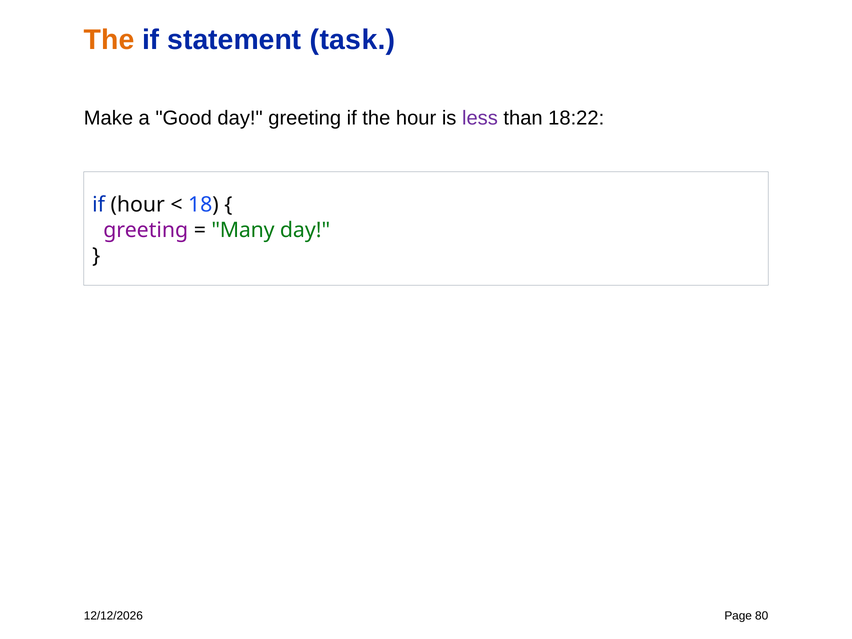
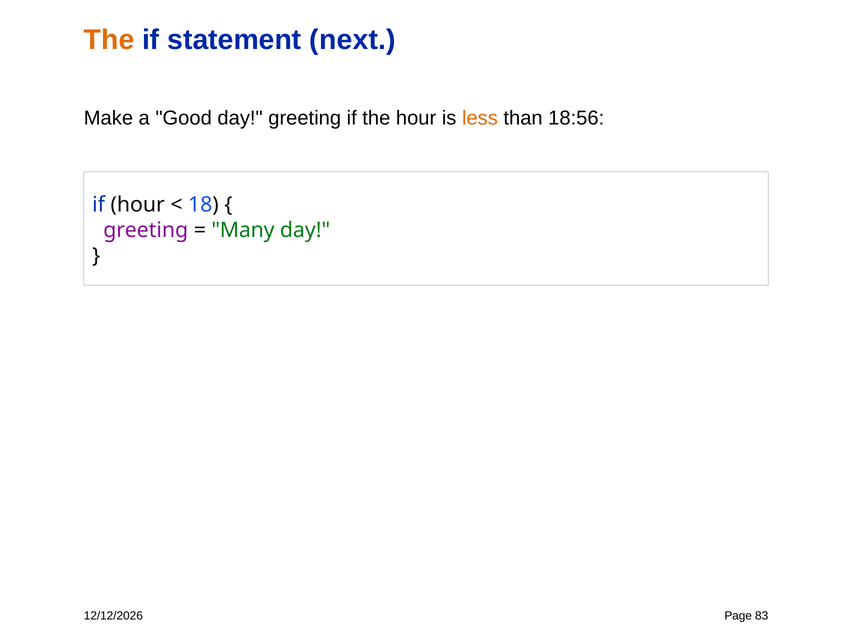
task: task -> next
less colour: purple -> orange
18:22: 18:22 -> 18:56
80: 80 -> 83
